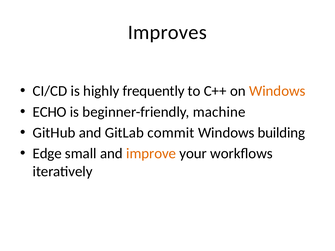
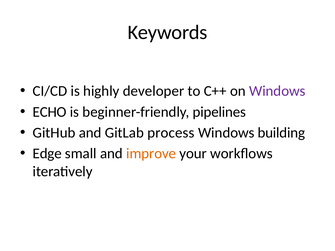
Improves: Improves -> Keywords
frequently: frequently -> developer
Windows at (277, 91) colour: orange -> purple
machine: machine -> pipelines
commit: commit -> process
